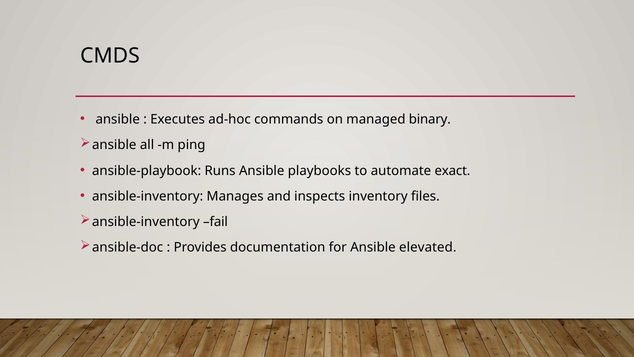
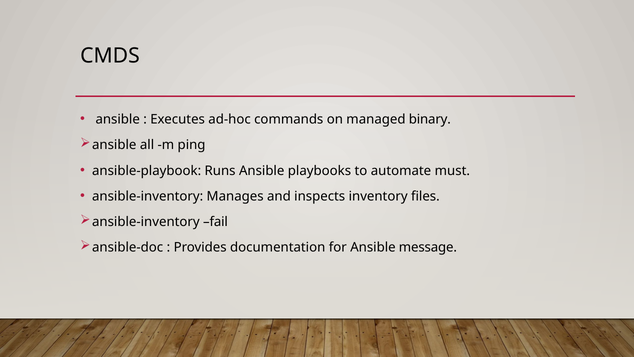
exact: exact -> must
elevated: elevated -> message
